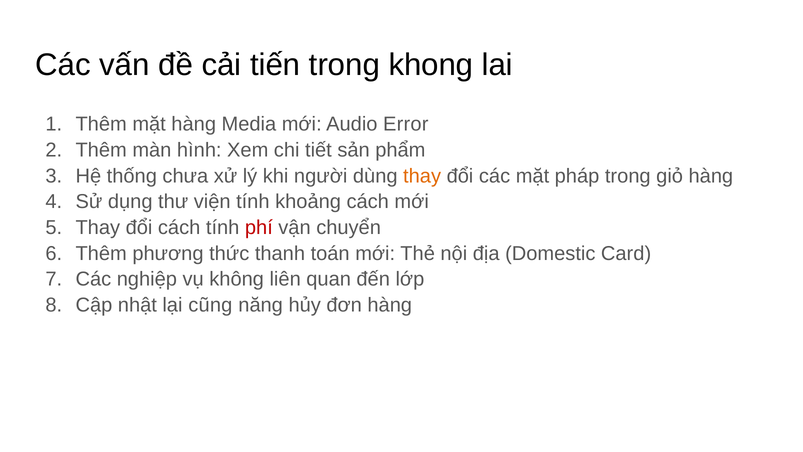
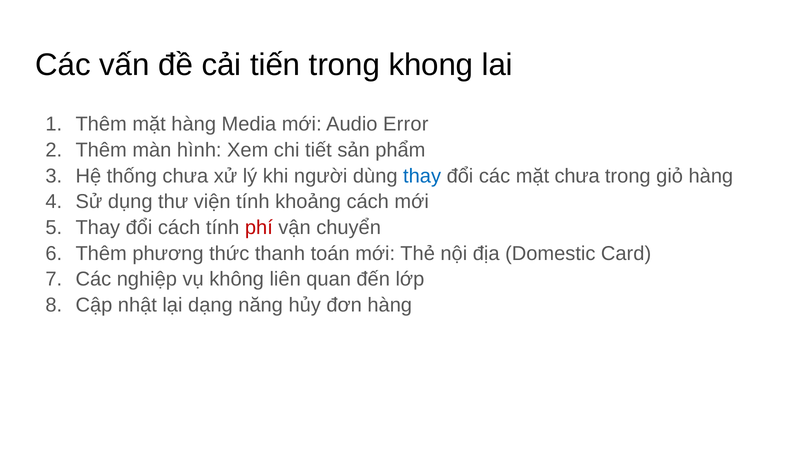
thay at (422, 176) colour: orange -> blue
mặt pháp: pháp -> chưa
cũng: cũng -> dạng
